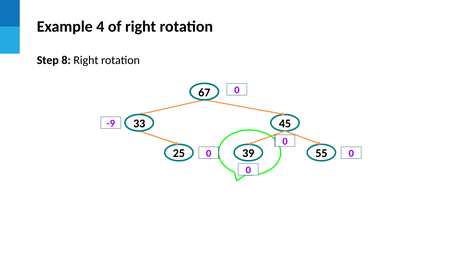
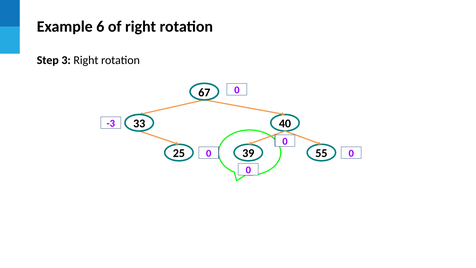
4: 4 -> 6
8: 8 -> 3
45: 45 -> 40
-9: -9 -> -3
